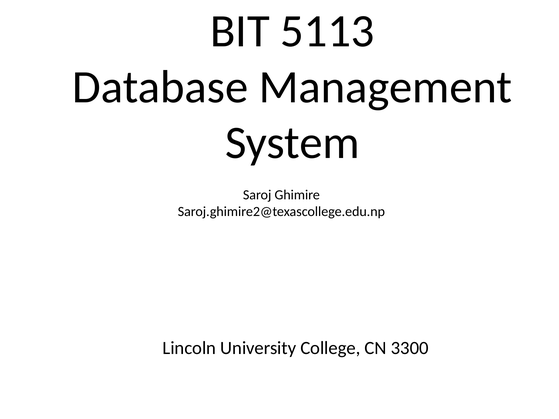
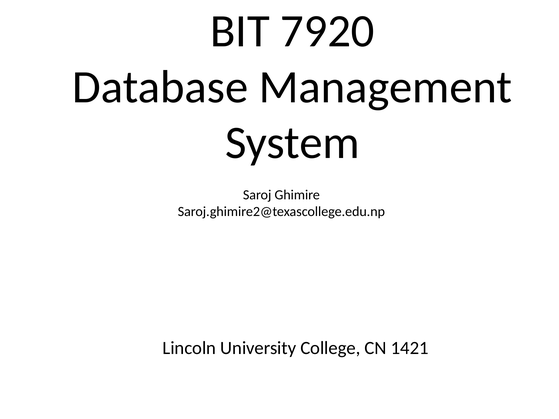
5113: 5113 -> 7920
3300: 3300 -> 1421
